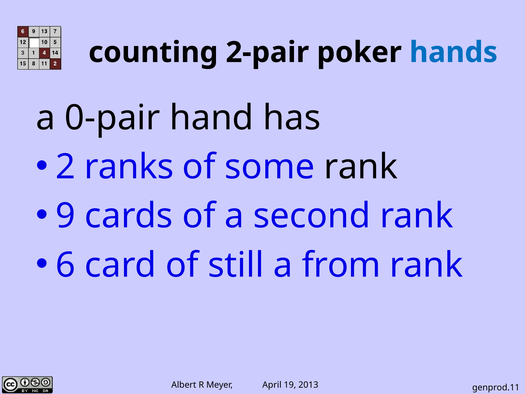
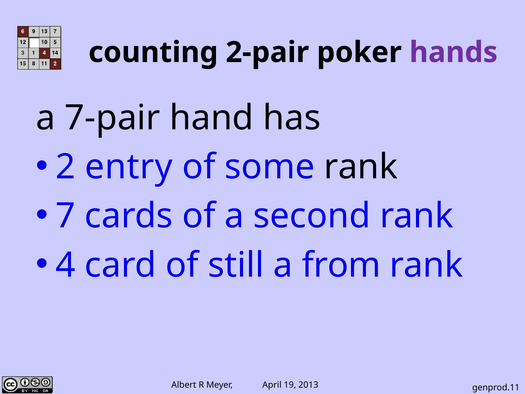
hands colour: blue -> purple
0-pair: 0-pair -> 7-pair
ranks: ranks -> entry
9: 9 -> 7
6: 6 -> 4
